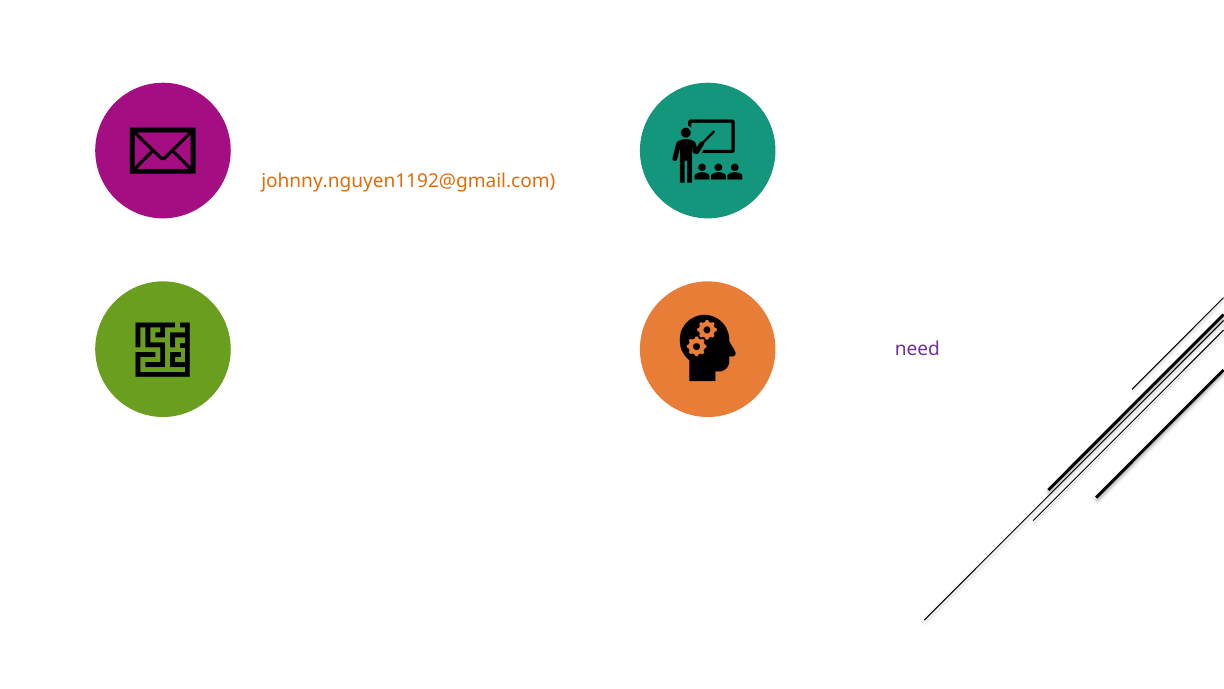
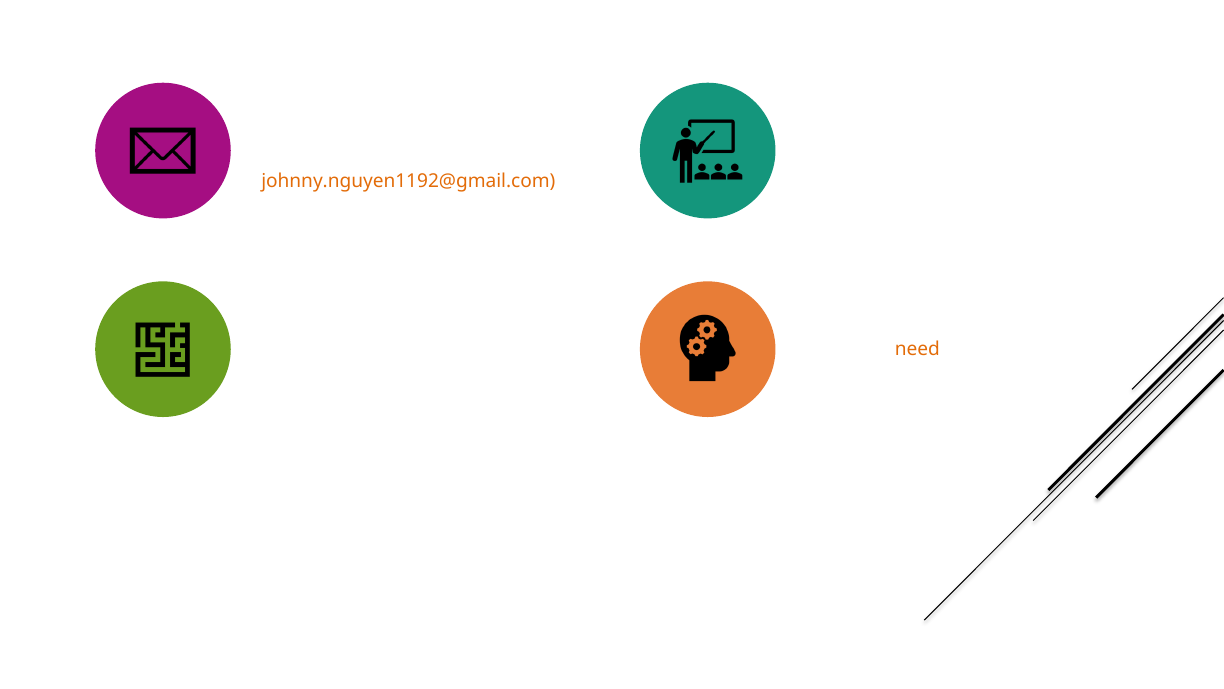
need at (917, 349) colour: purple -> orange
